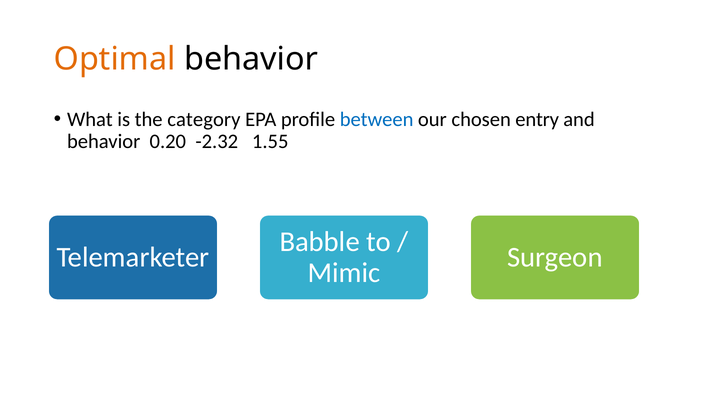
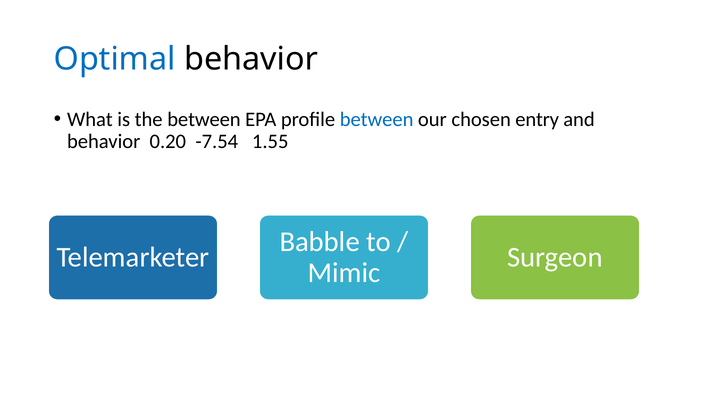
Optimal colour: orange -> blue
the category: category -> between
-2.32: -2.32 -> -7.54
